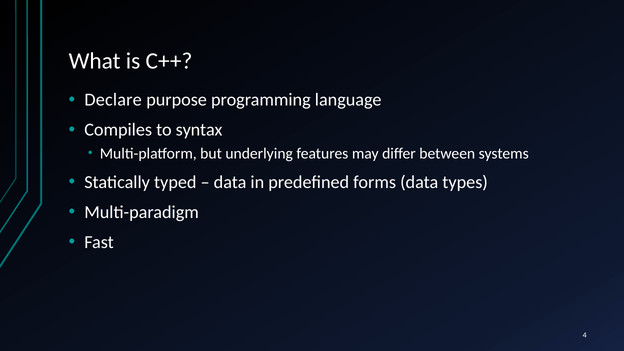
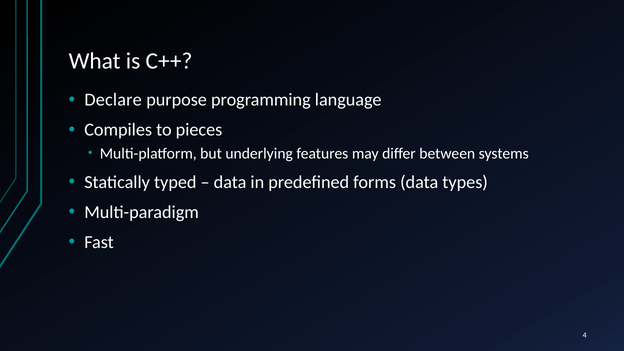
syntax: syntax -> pieces
